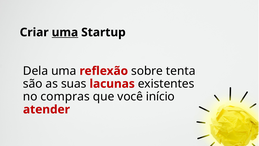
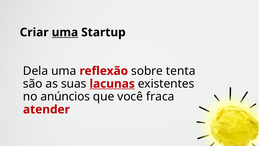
lacunas underline: none -> present
compras: compras -> anúncios
início: início -> fraca
